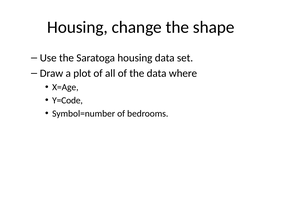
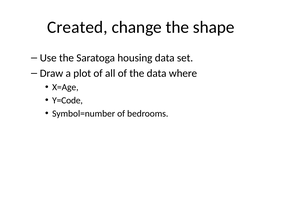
Housing at (77, 27): Housing -> Created
